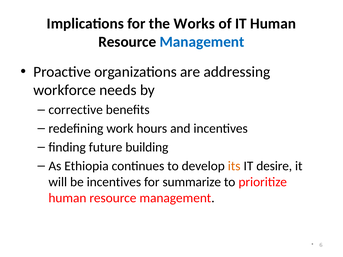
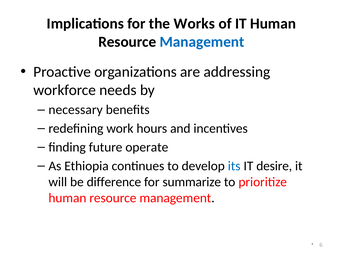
corrective: corrective -> necessary
building: building -> operate
its colour: orange -> blue
be incentives: incentives -> difference
